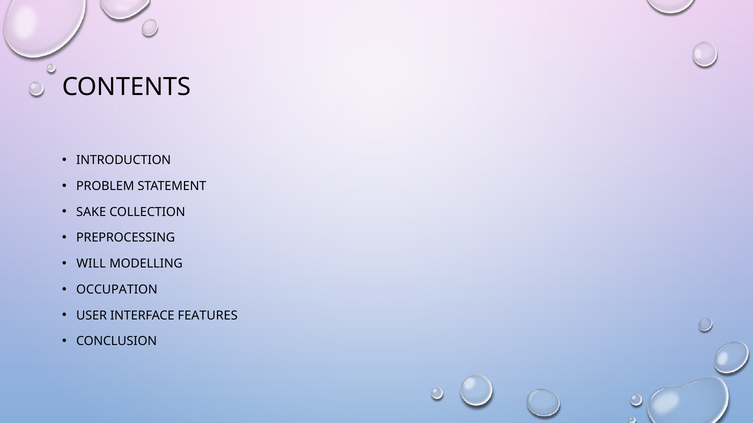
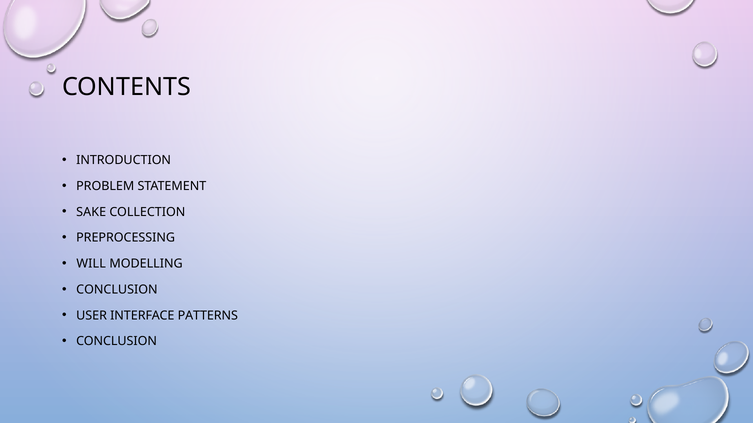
OCCUPATION at (117, 290): OCCUPATION -> CONCLUSION
FEATURES: FEATURES -> PATTERNS
